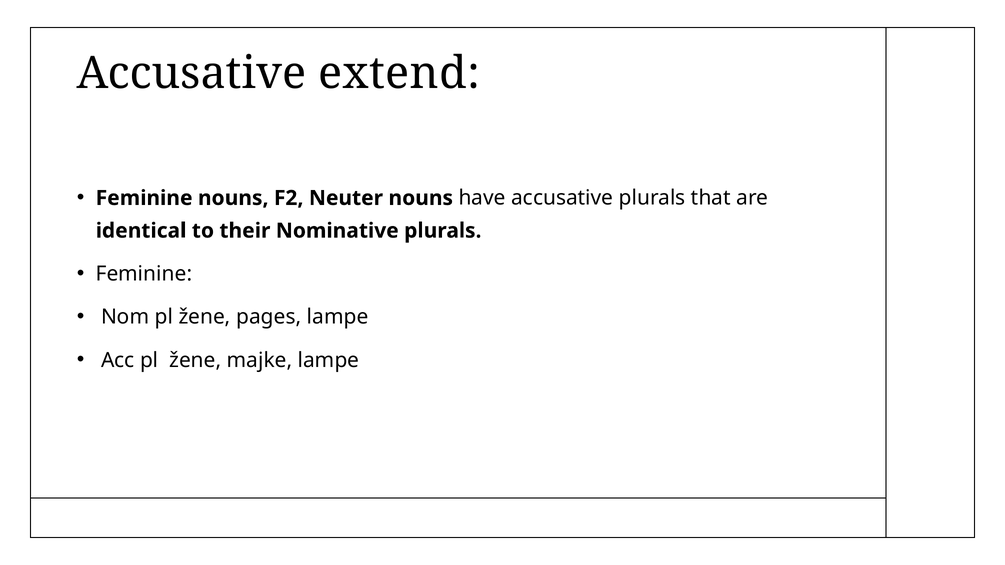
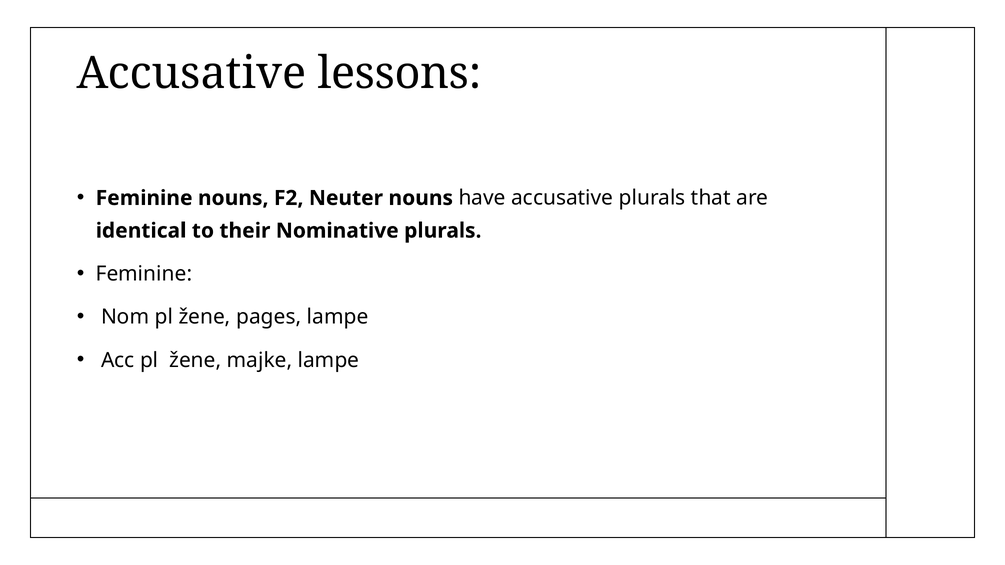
extend: extend -> lessons
